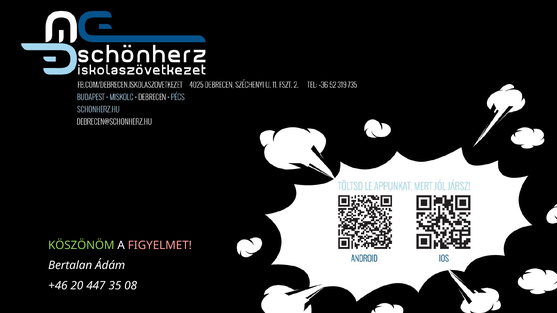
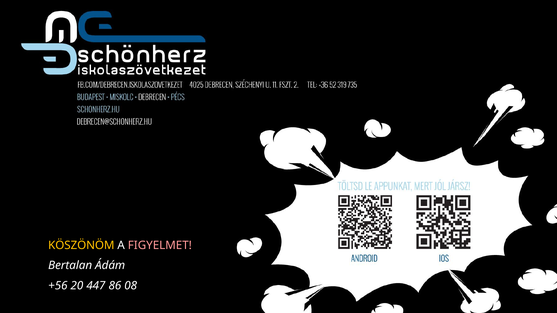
KÖSZÖNÖM colour: light green -> yellow
+46: +46 -> +56
35: 35 -> 86
